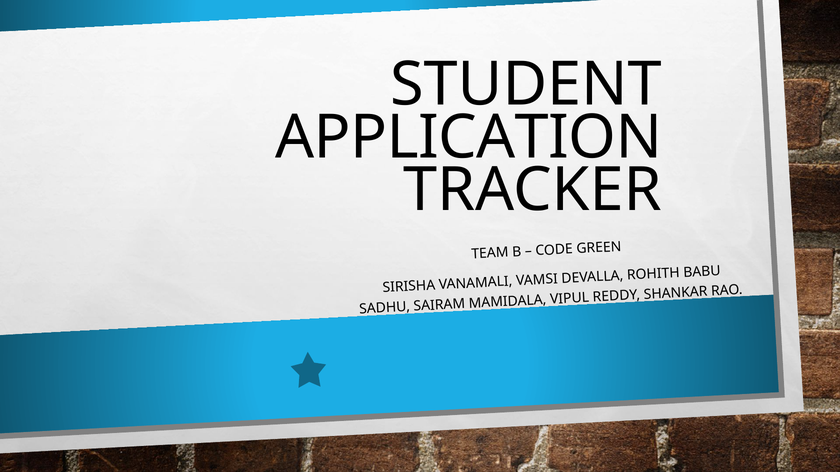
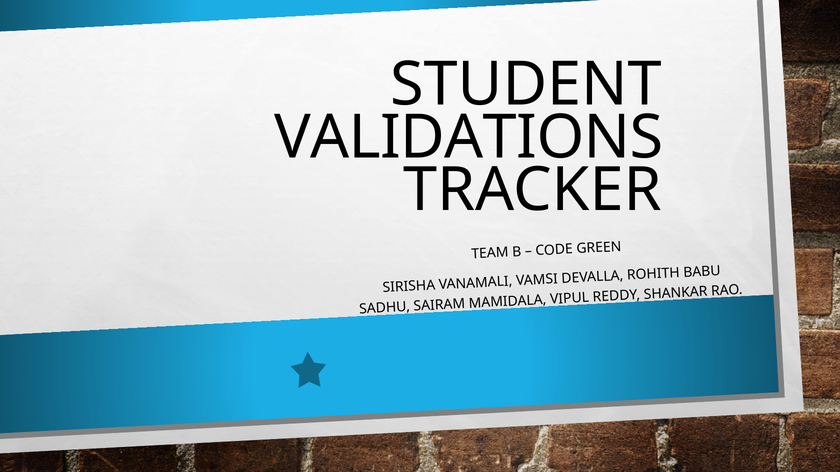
APPLICATION: APPLICATION -> VALIDATIONS
